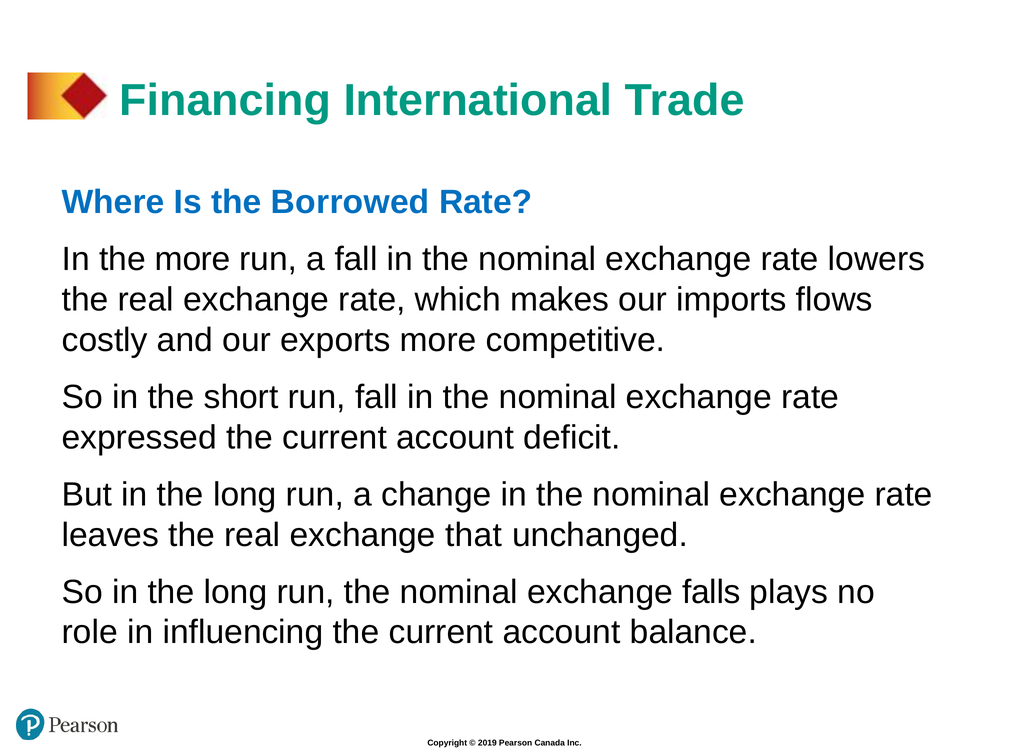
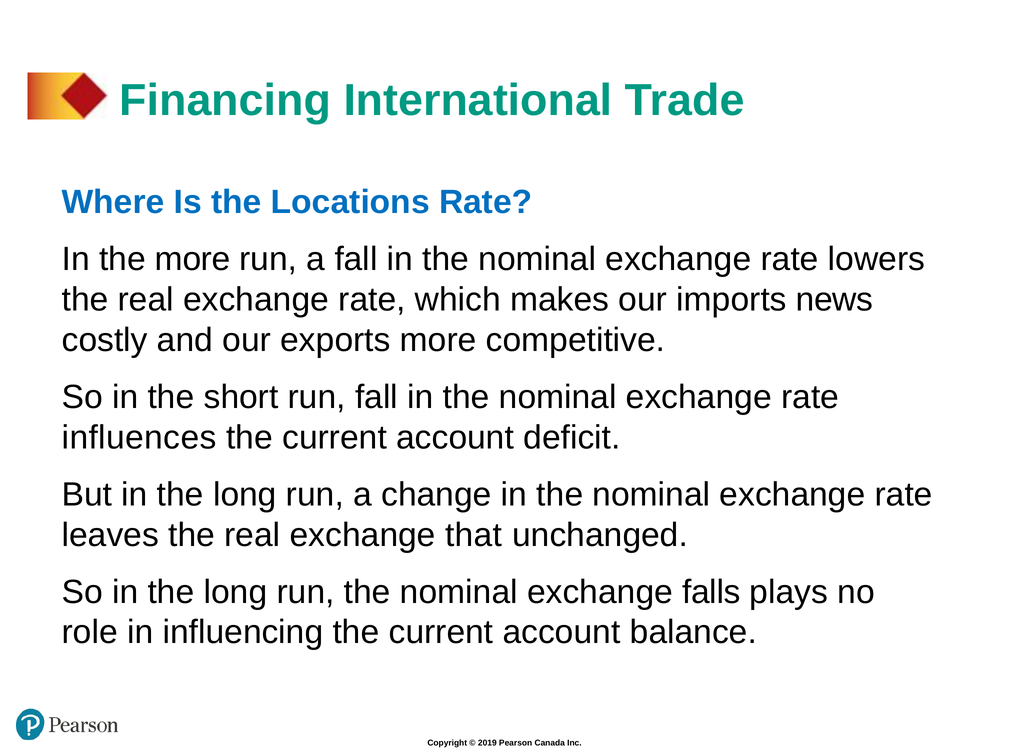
Borrowed: Borrowed -> Locations
flows: flows -> news
expressed: expressed -> influences
